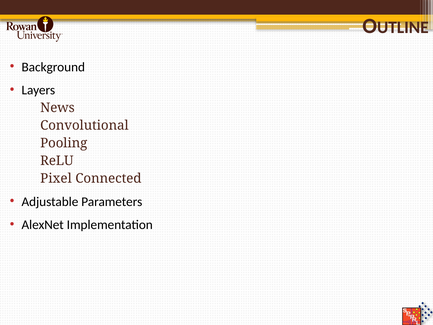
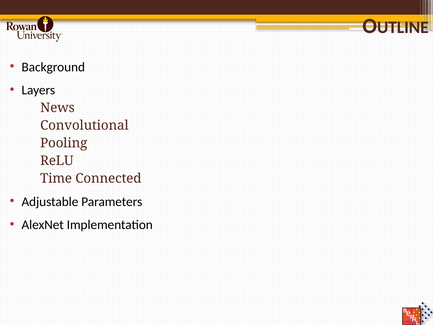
Pixel: Pixel -> Time
